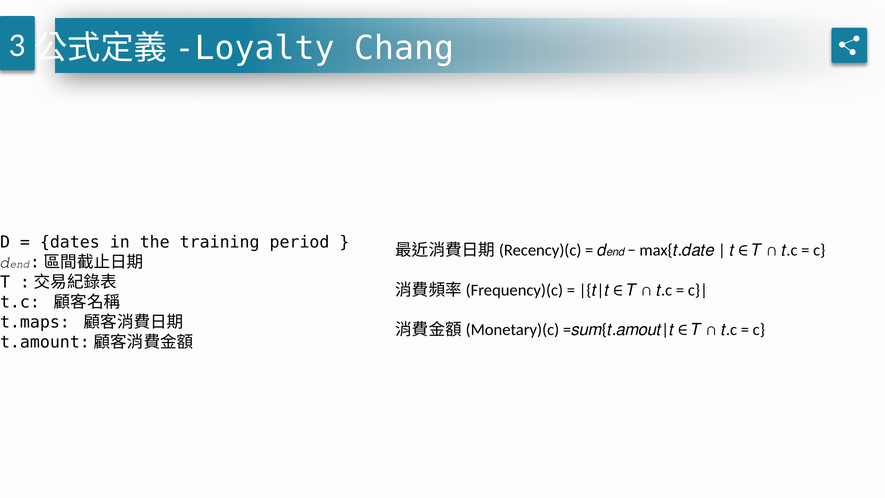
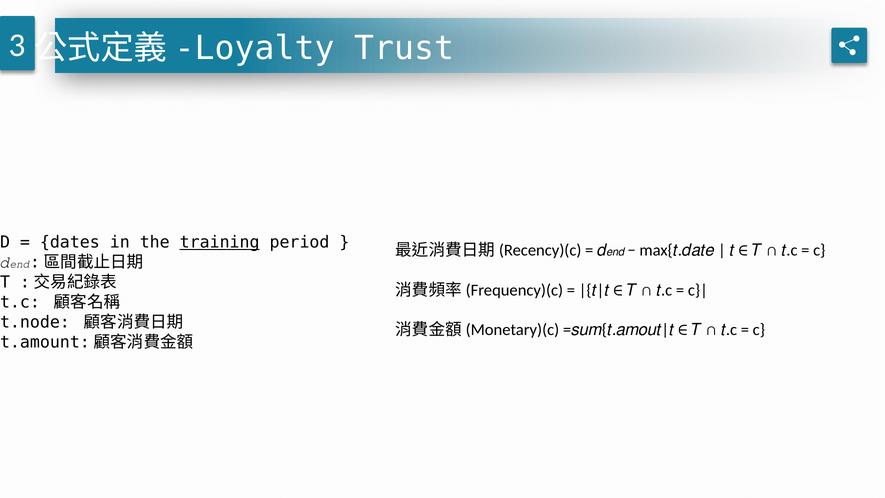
Chang: Chang -> Trust
training underline: none -> present
t.maps: t.maps -> t.node
